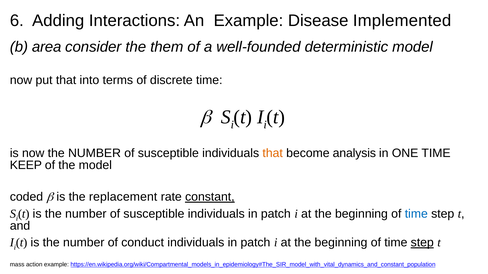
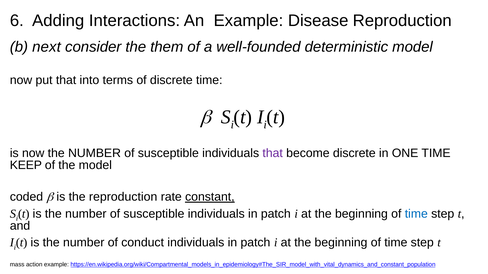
Disease Implemented: Implemented -> Reproduction
area: area -> next
that at (273, 154) colour: orange -> purple
become analysis: analysis -> discrete
the replacement: replacement -> reproduction
step at (422, 243) underline: present -> none
